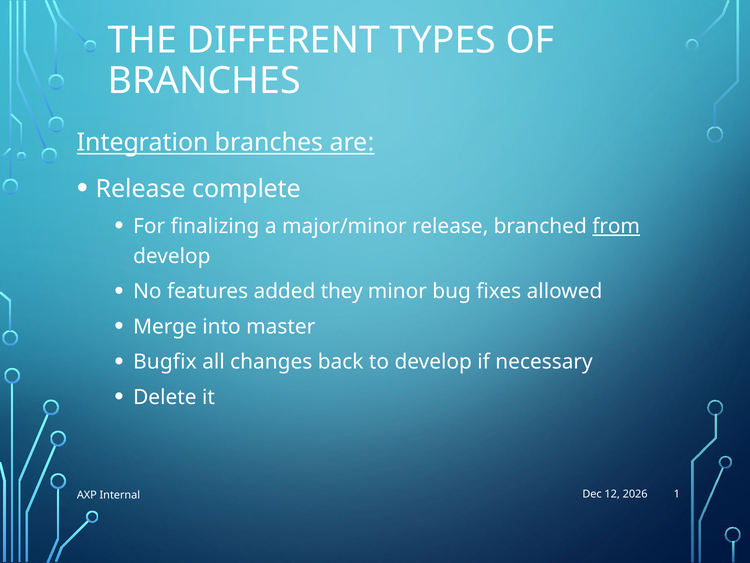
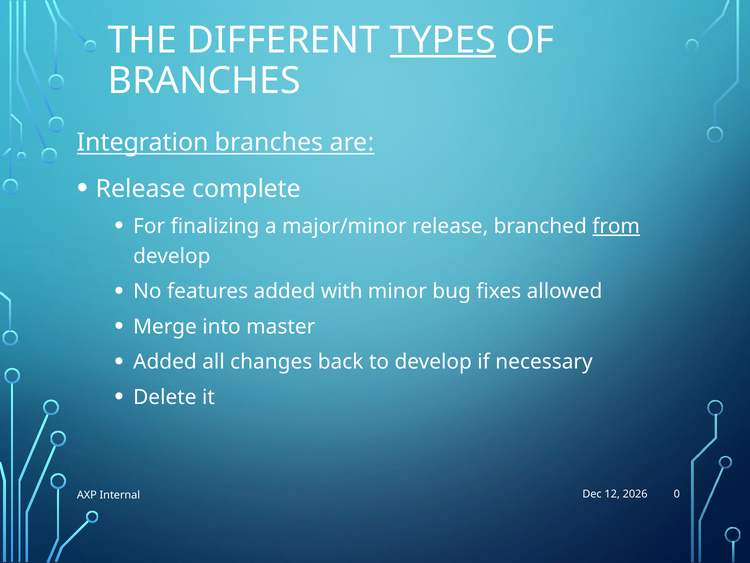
TYPES underline: none -> present
they: they -> with
Bugfix at (165, 362): Bugfix -> Added
1: 1 -> 0
